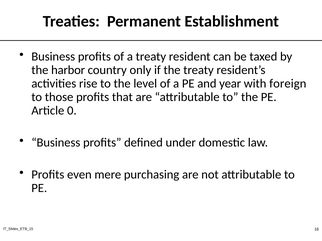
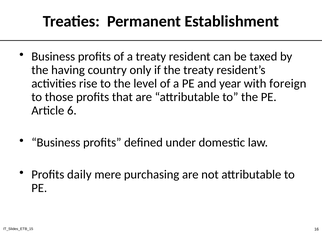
harbor: harbor -> having
0: 0 -> 6
even: even -> daily
